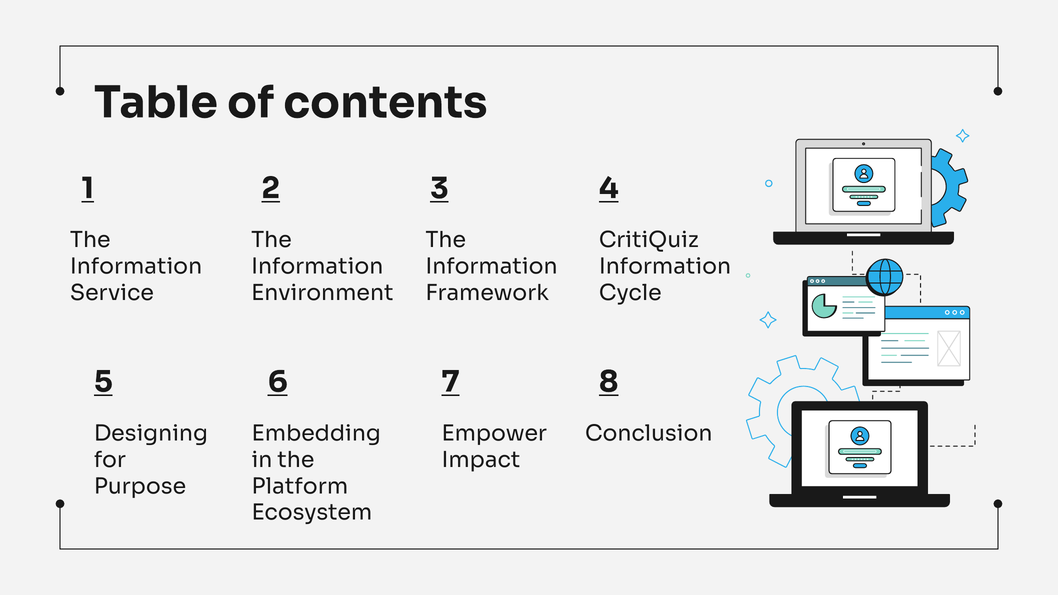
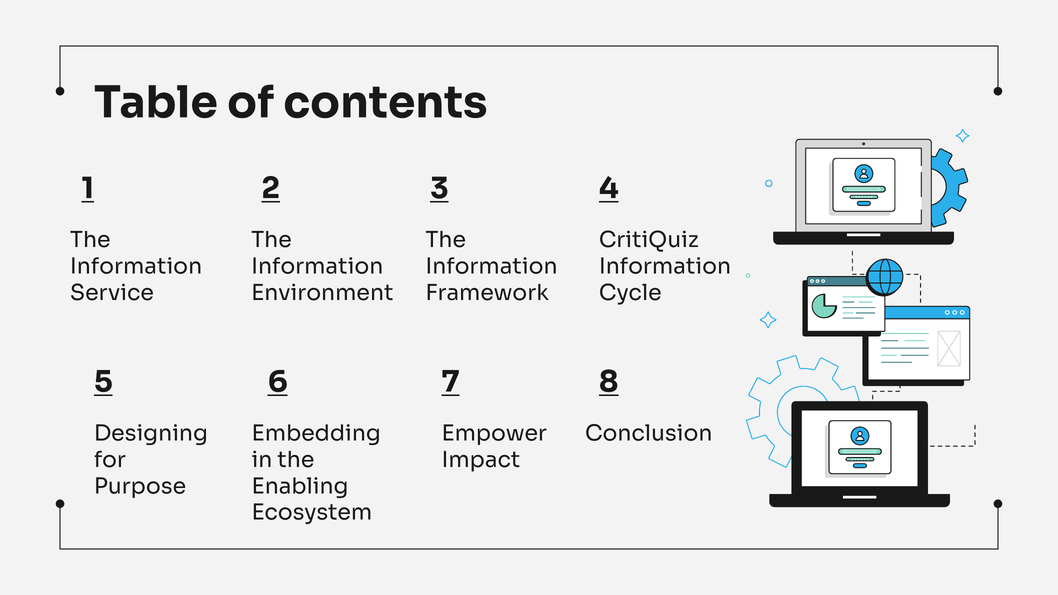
Platform: Platform -> Enabling
